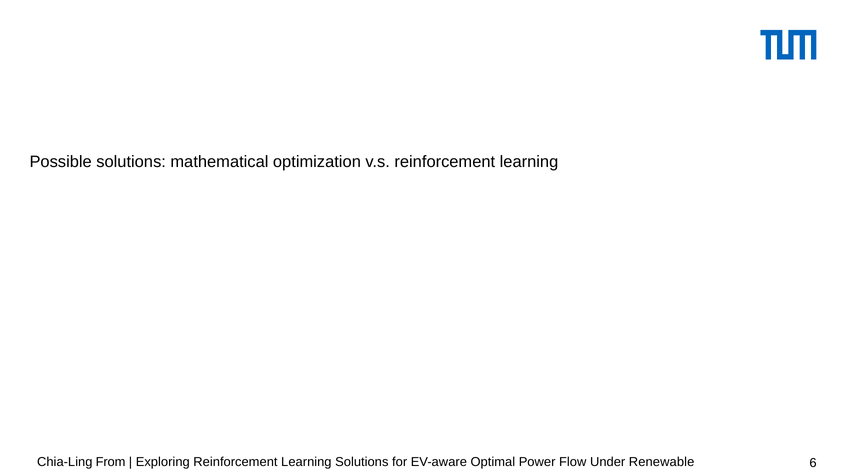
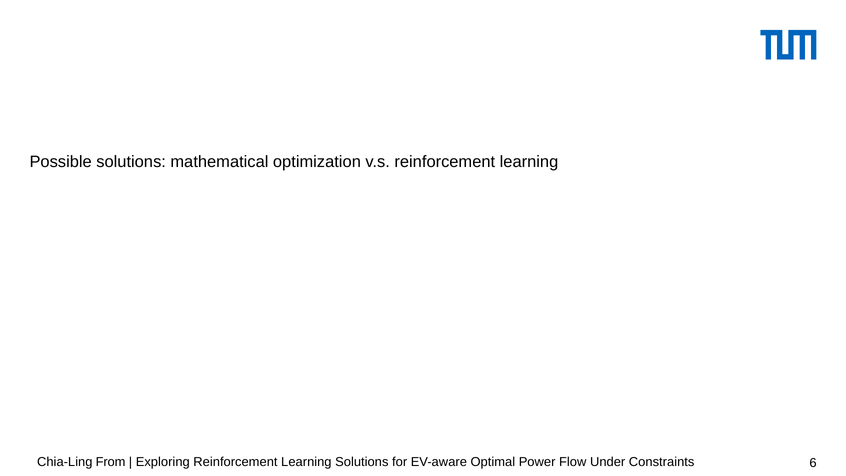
Renewable: Renewable -> Constraints
